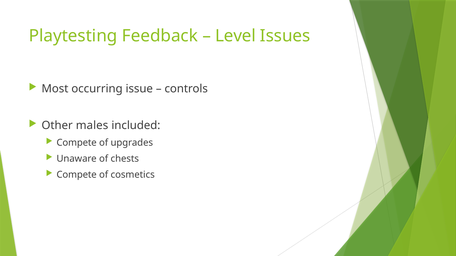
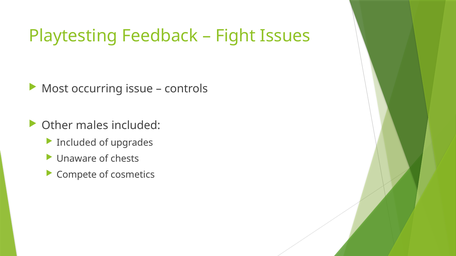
Level: Level -> Fight
Compete at (77, 143): Compete -> Included
